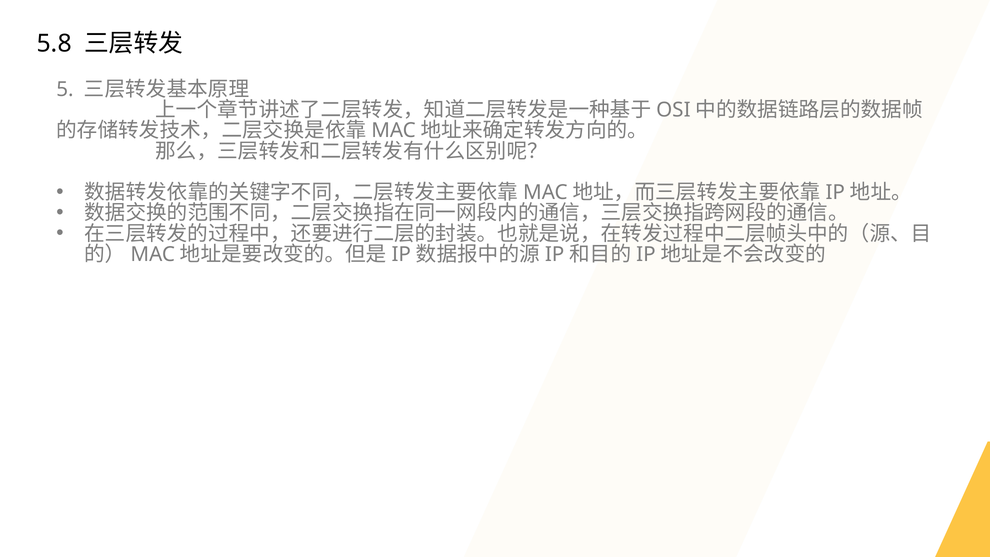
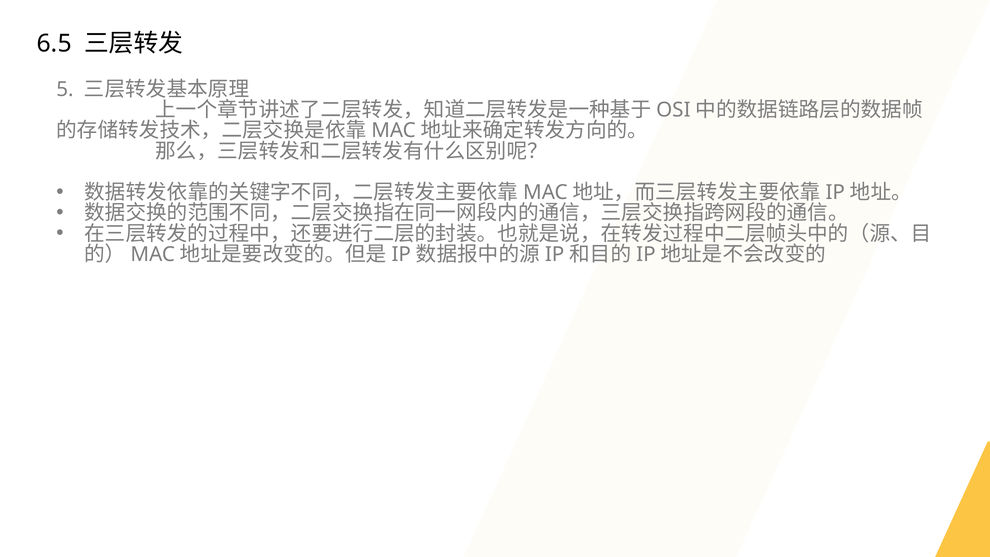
5.8: 5.8 -> 6.5
